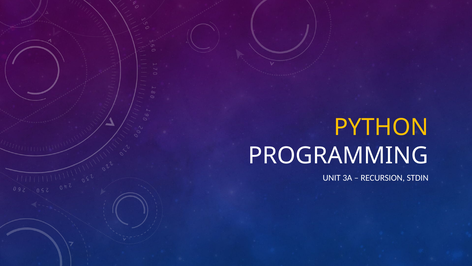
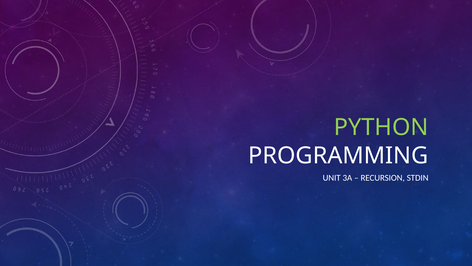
PYTHON colour: yellow -> light green
